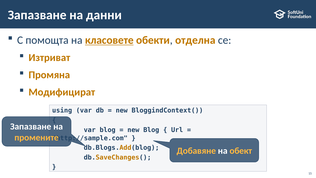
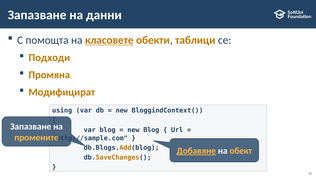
отделна: отделна -> таблици
Изтриват: Изтриват -> Подходи
Добавяне underline: none -> present
